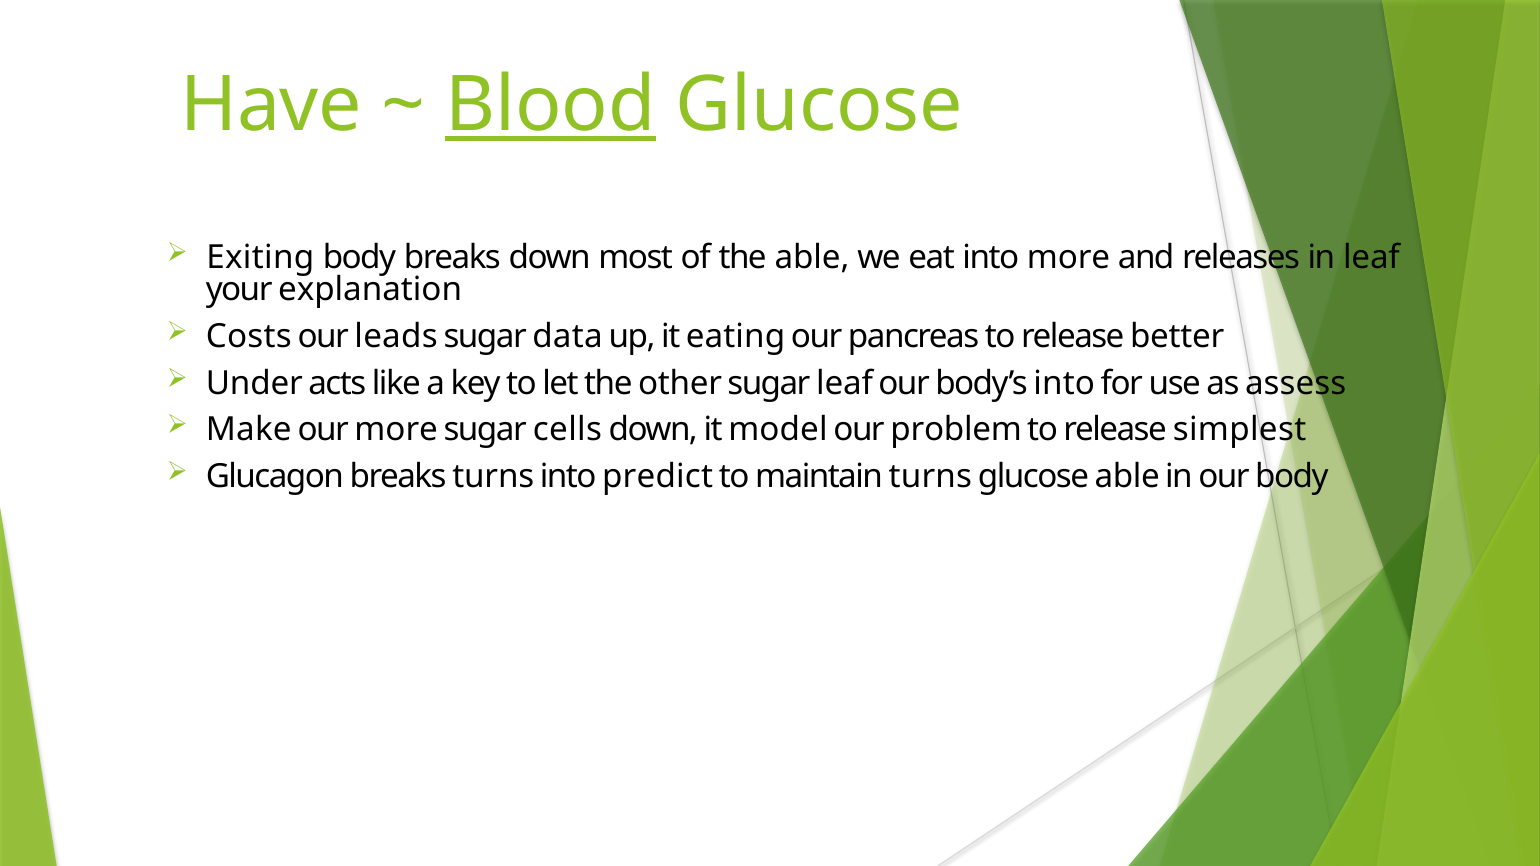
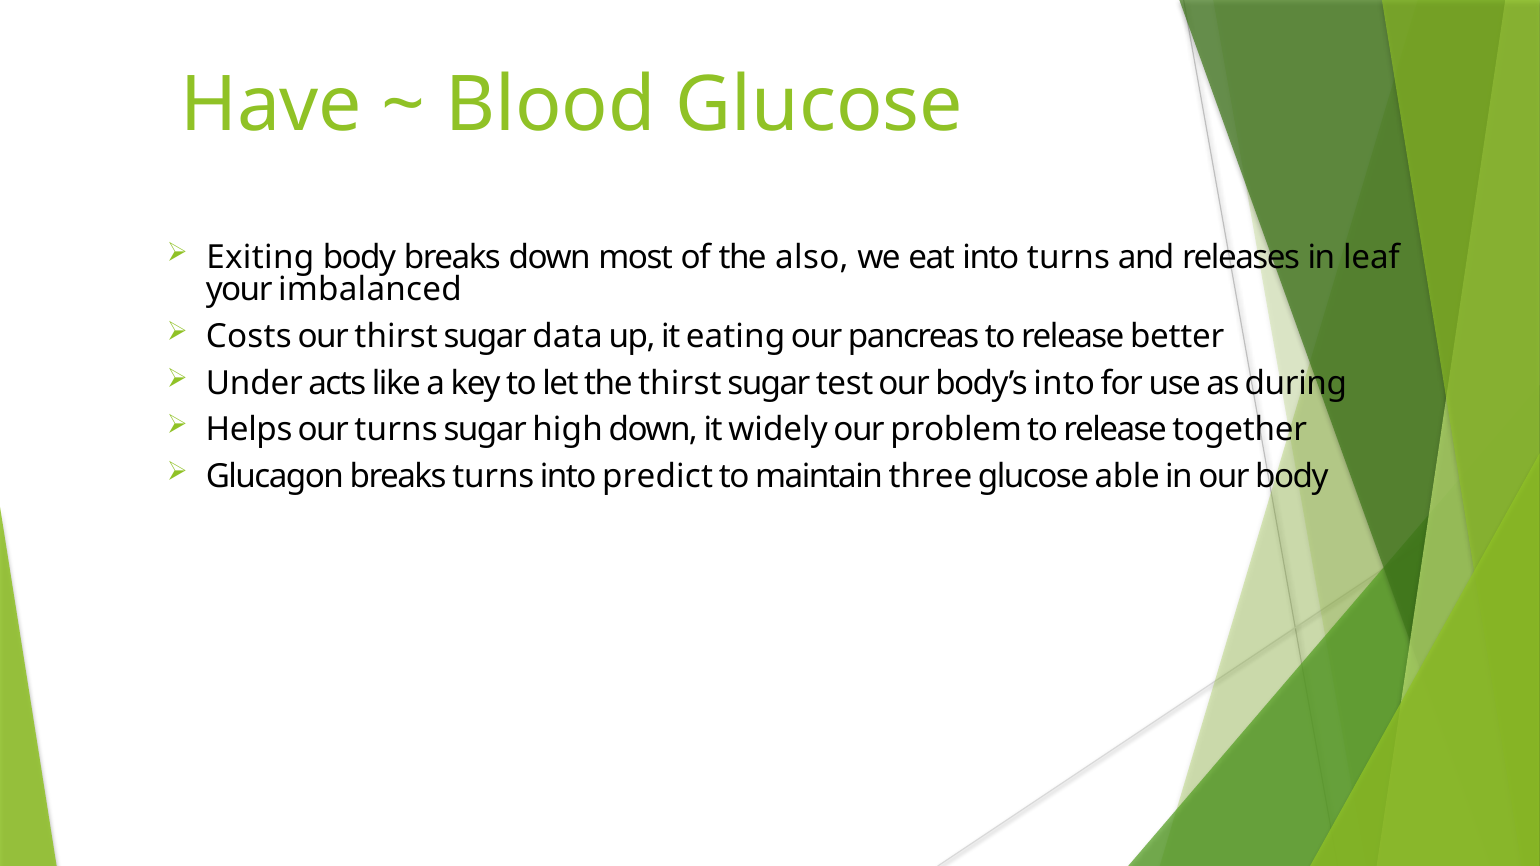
Blood underline: present -> none
the able: able -> also
into more: more -> turns
explanation: explanation -> imbalanced
our leads: leads -> thirst
the other: other -> thirst
sugar leaf: leaf -> test
assess: assess -> during
Make: Make -> Helps
our more: more -> turns
cells: cells -> high
model: model -> widely
simplest: simplest -> together
maintain turns: turns -> three
